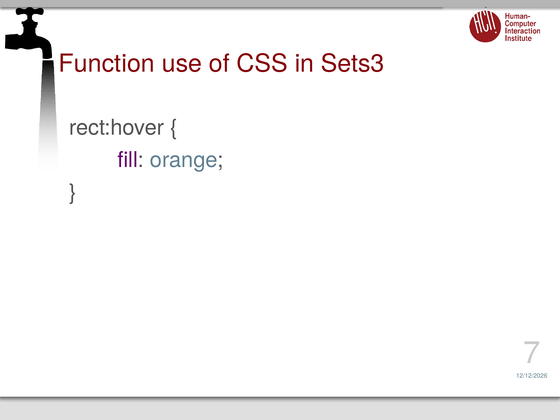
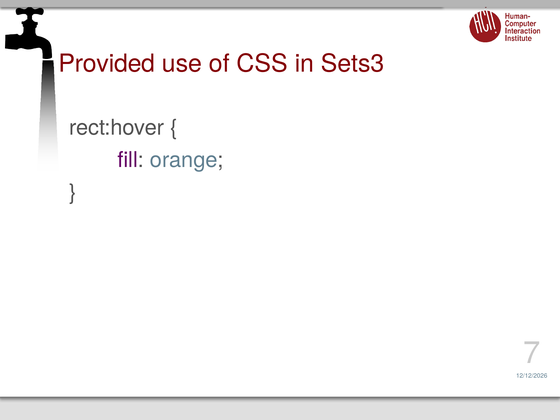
Function: Function -> Provided
